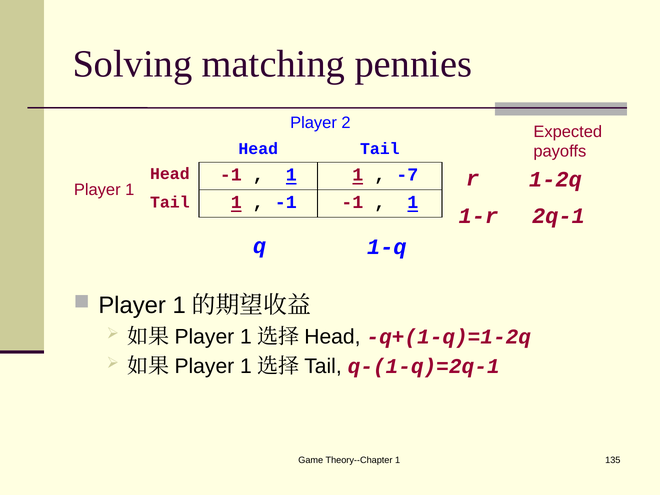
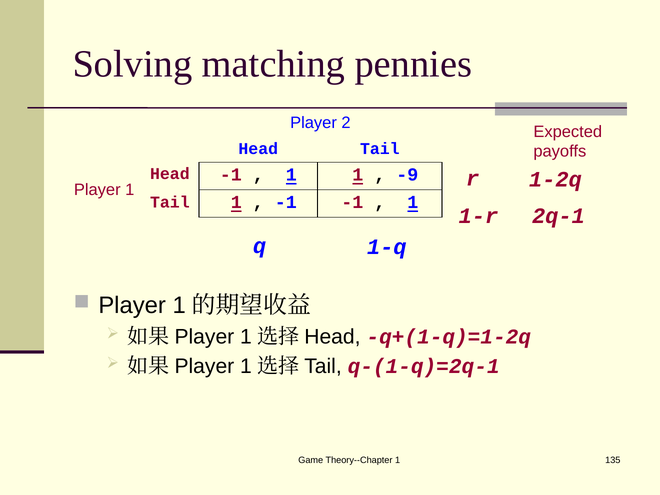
-7: -7 -> -9
